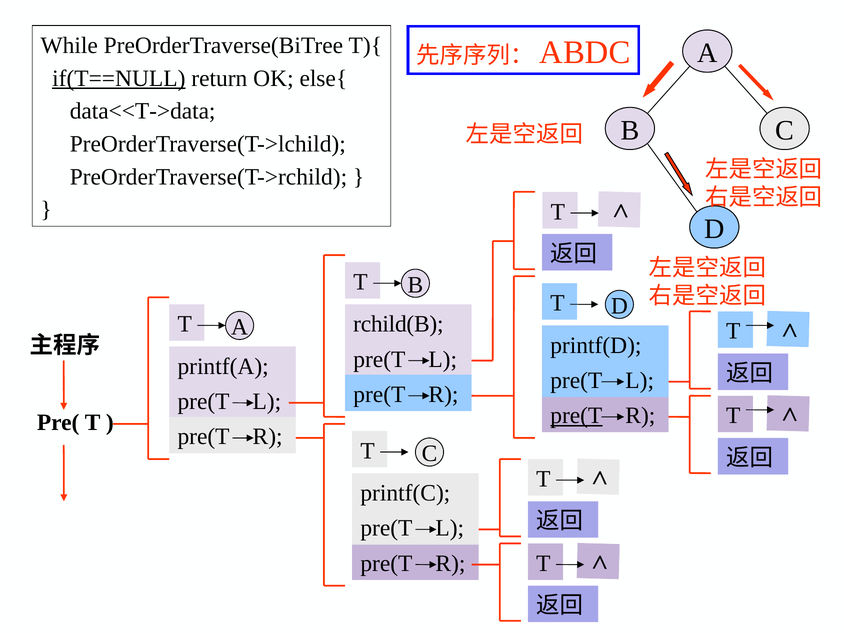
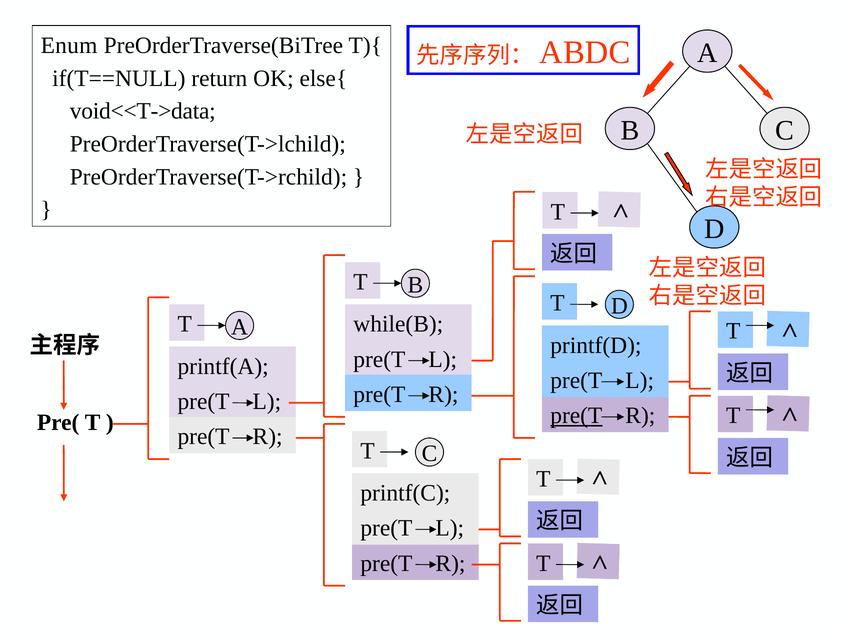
While: While -> Enum
if(T==NULL underline: present -> none
data<<T->data: data<<T->data -> void<<T->data
rchild(B: rchild(B -> while(B
